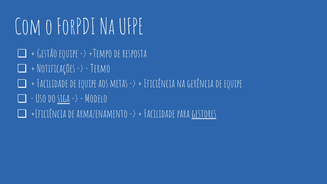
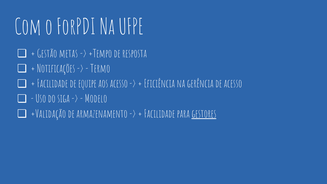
Gestão equipe: equipe -> metas
aos metas: metas -> acesso
gerência de equipe: equipe -> acesso
siga underline: present -> none
+Eficiência: +Eficiência -> +Validação
